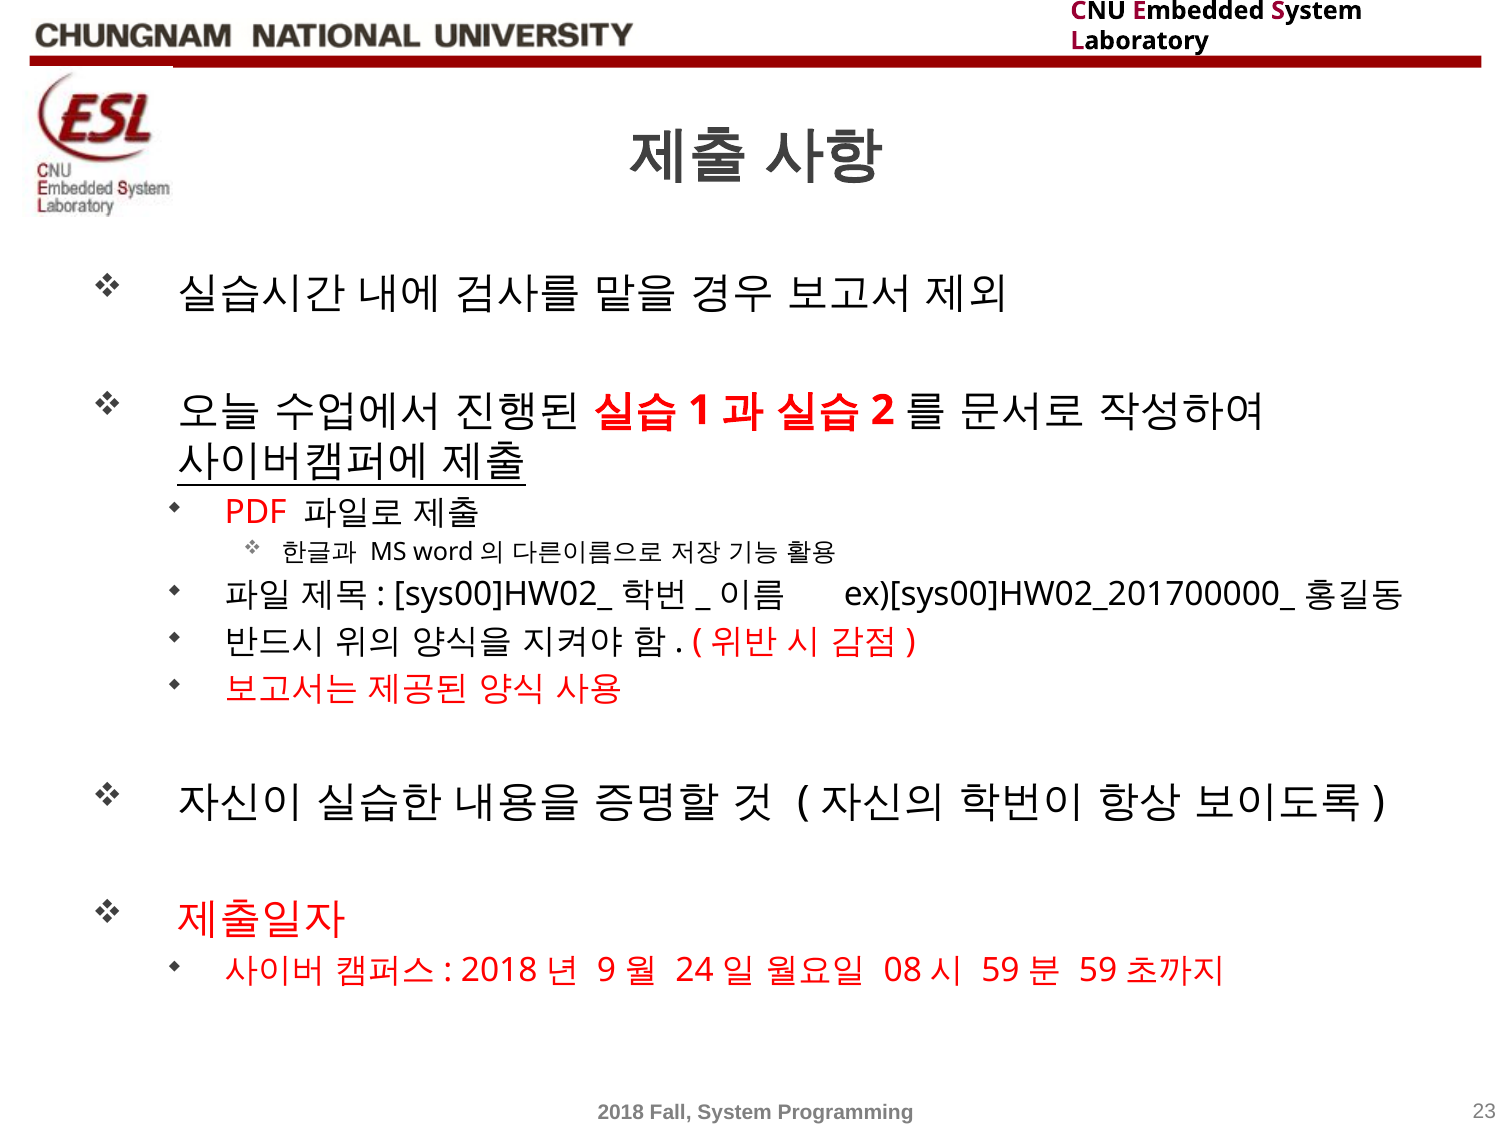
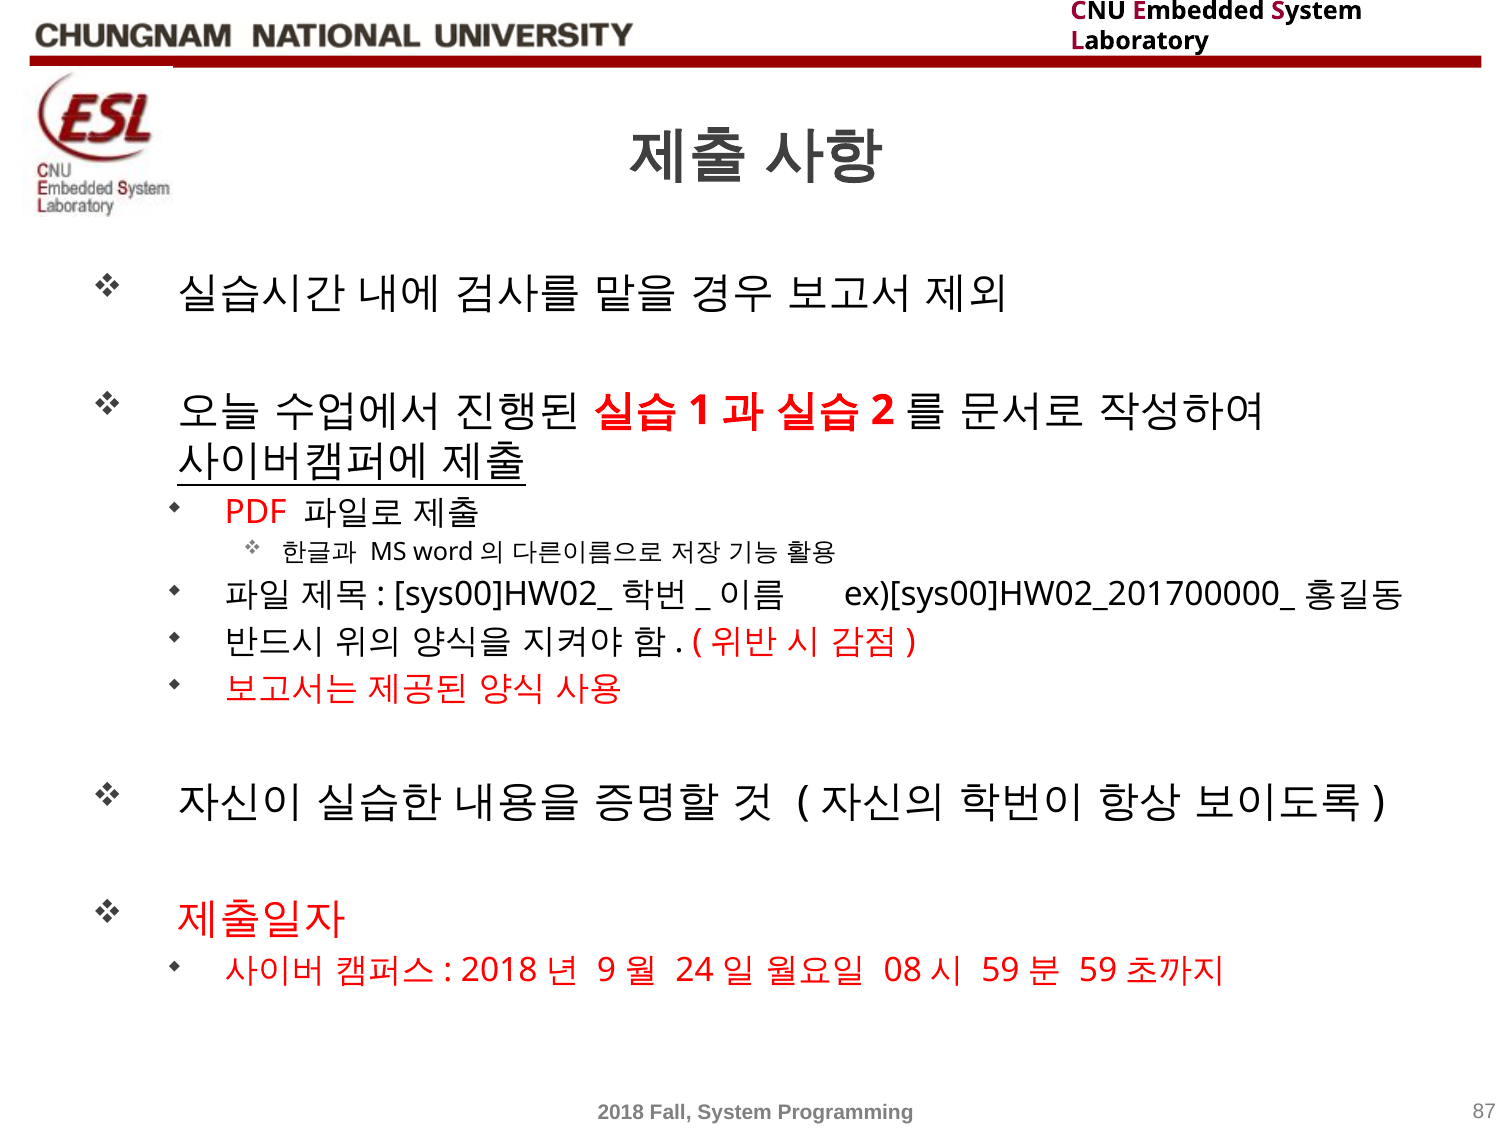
23: 23 -> 87
